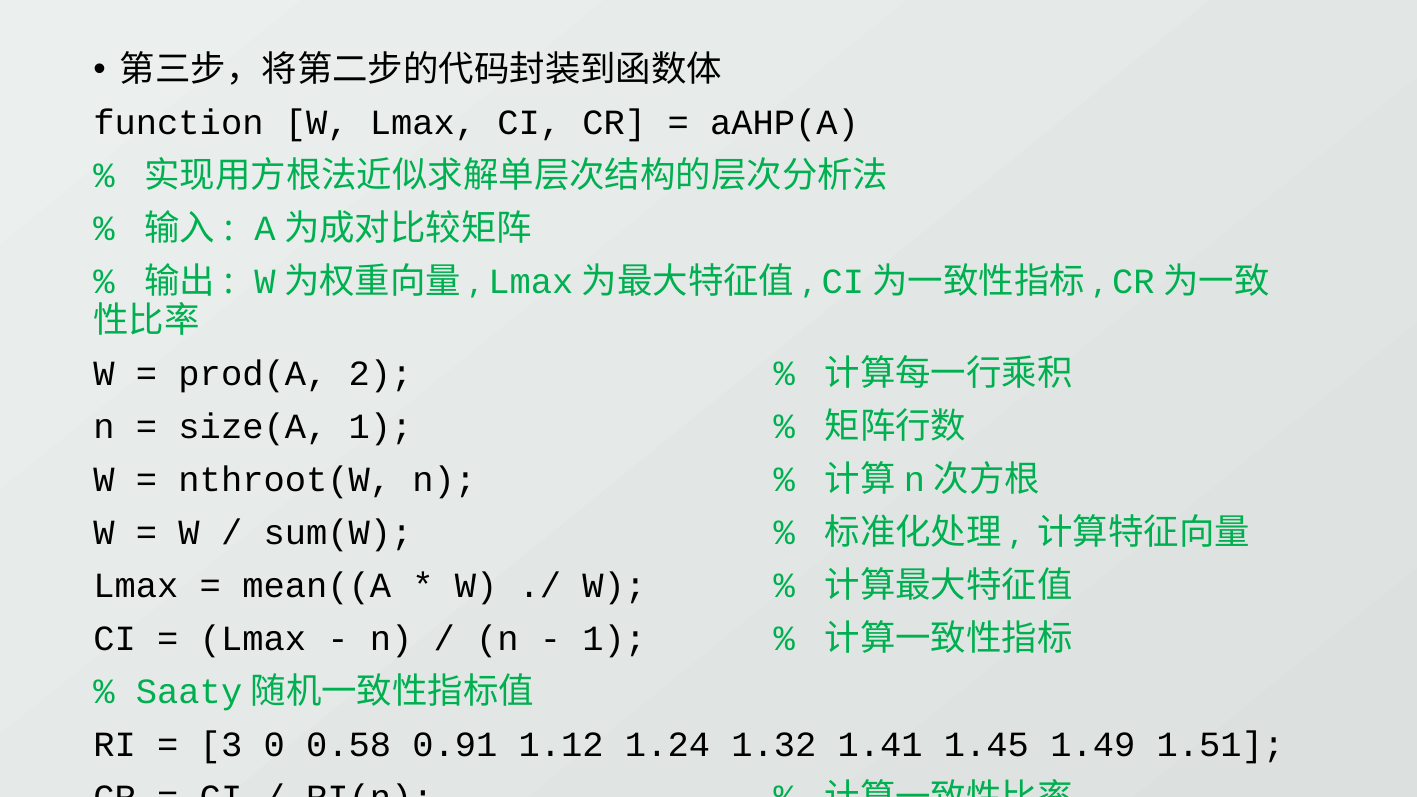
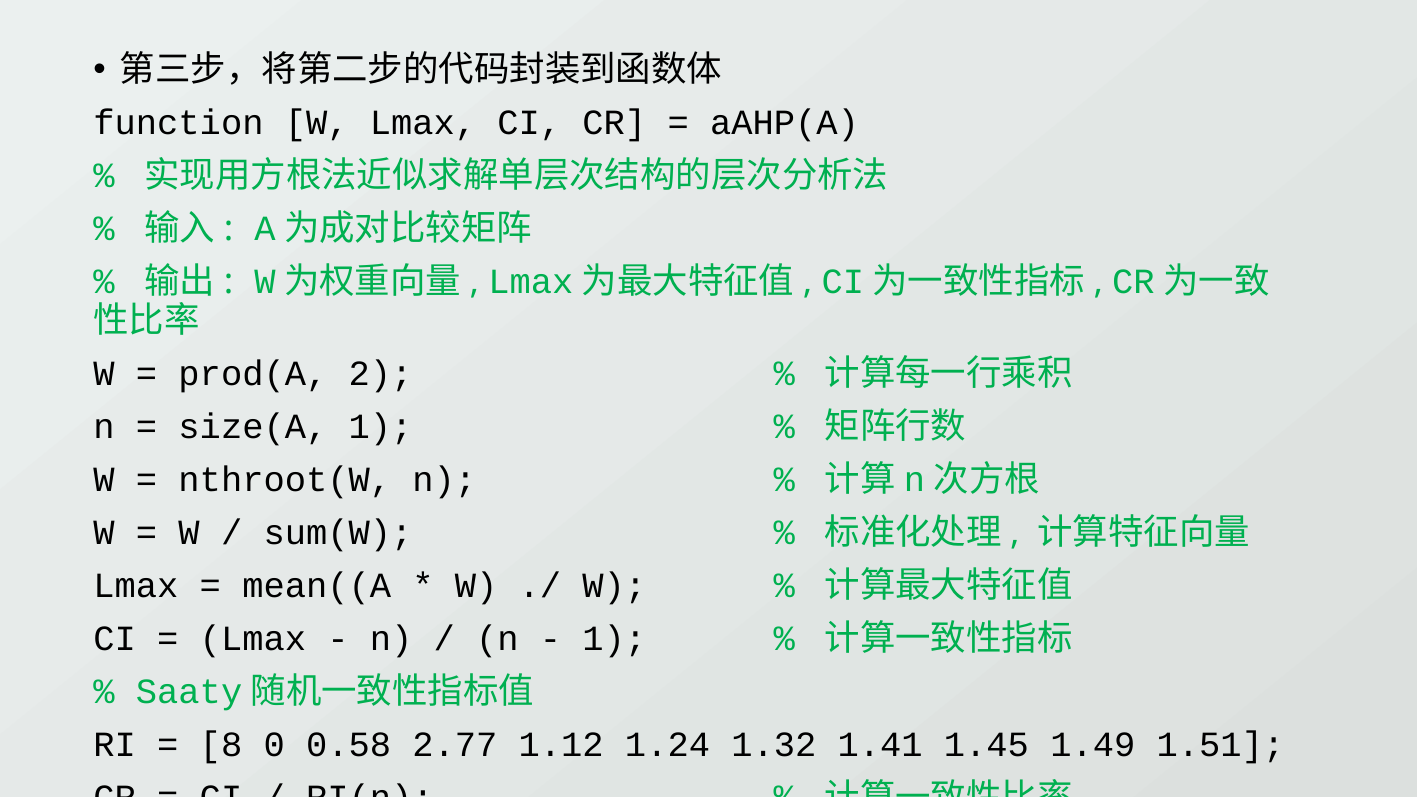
3: 3 -> 8
0.91: 0.91 -> 2.77
